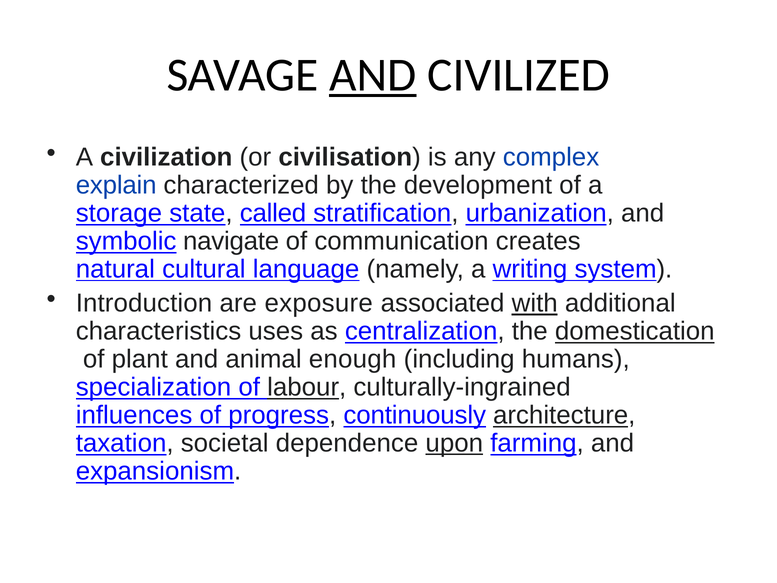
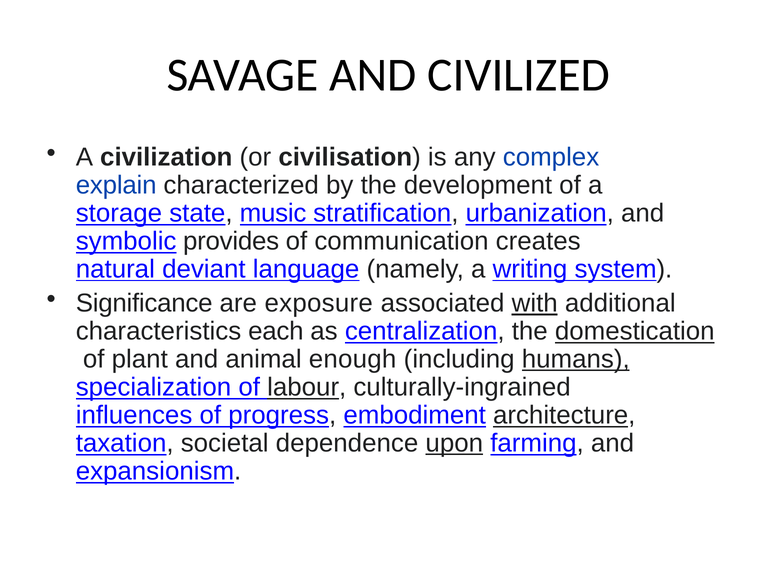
AND at (373, 75) underline: present -> none
called: called -> music
navigate: navigate -> provides
cultural: cultural -> deviant
Introduction: Introduction -> Significance
uses: uses -> each
humans underline: none -> present
continuously: continuously -> embodiment
